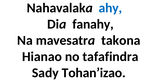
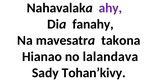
ahy colour: blue -> purple
tafafindra: tafafindra -> lalandava
Tohan’izao: Tohan’izao -> Tohan’kivy
